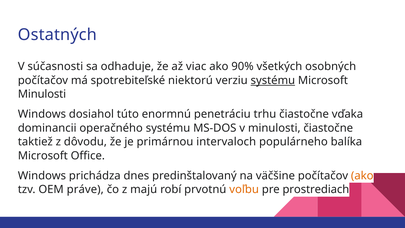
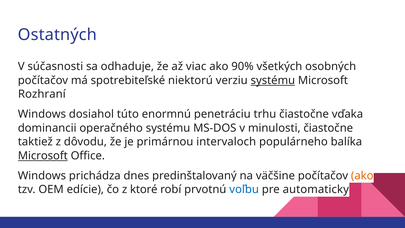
Minulosti at (42, 94): Minulosti -> Rozhraní
Microsoft at (43, 156) underline: none -> present
práve: práve -> edície
majú: majú -> ktoré
voľbu colour: orange -> blue
prostrediach: prostrediach -> automaticky
